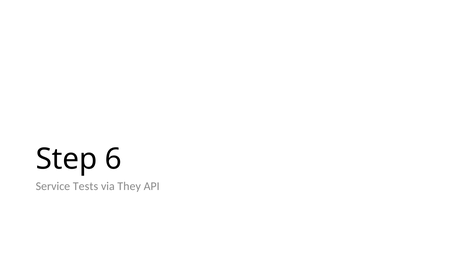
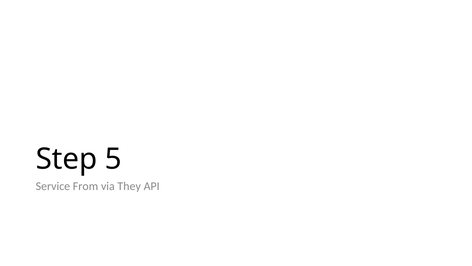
6: 6 -> 5
Tests: Tests -> From
